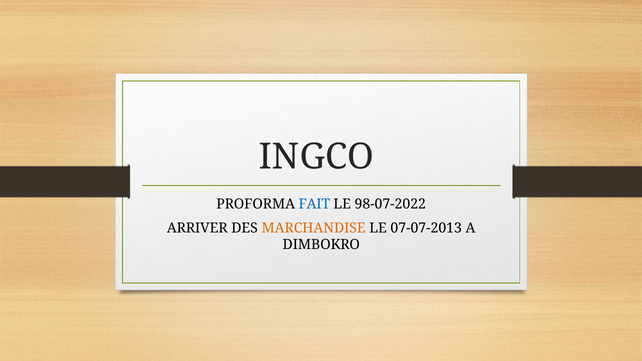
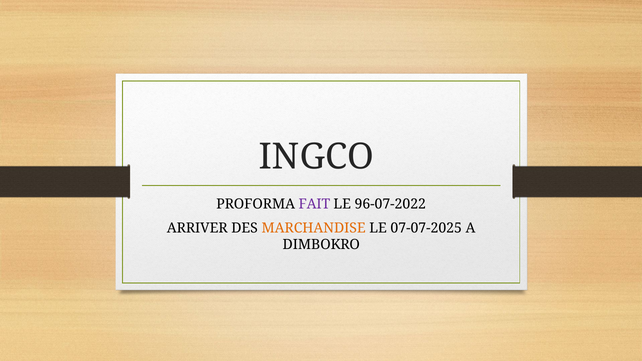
FAIT colour: blue -> purple
98-07-2022: 98-07-2022 -> 96-07-2022
07-07-2013: 07-07-2013 -> 07-07-2025
